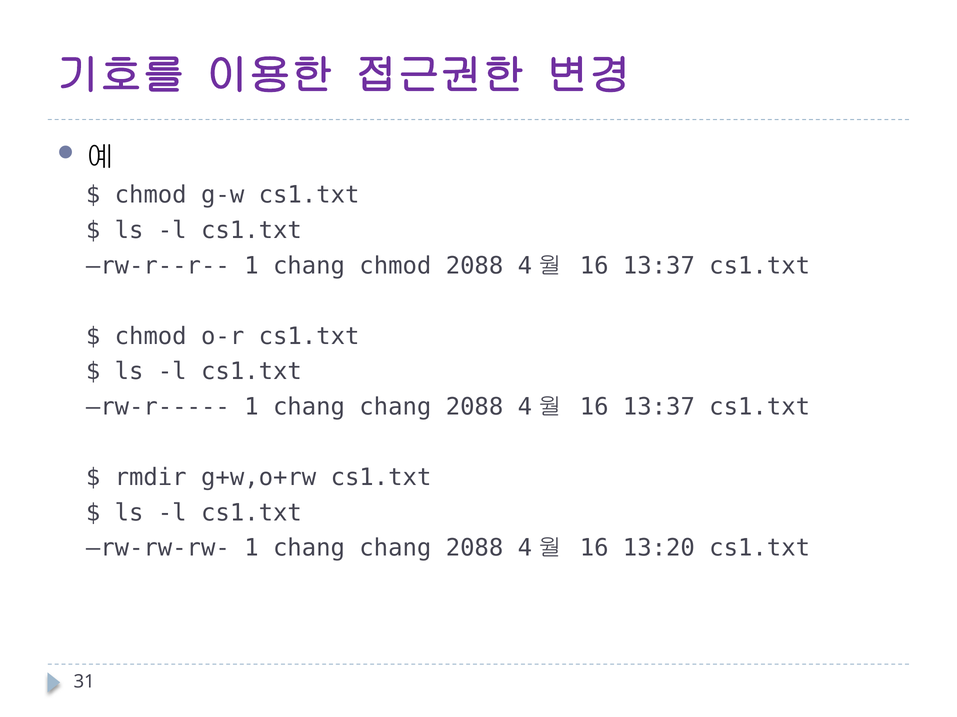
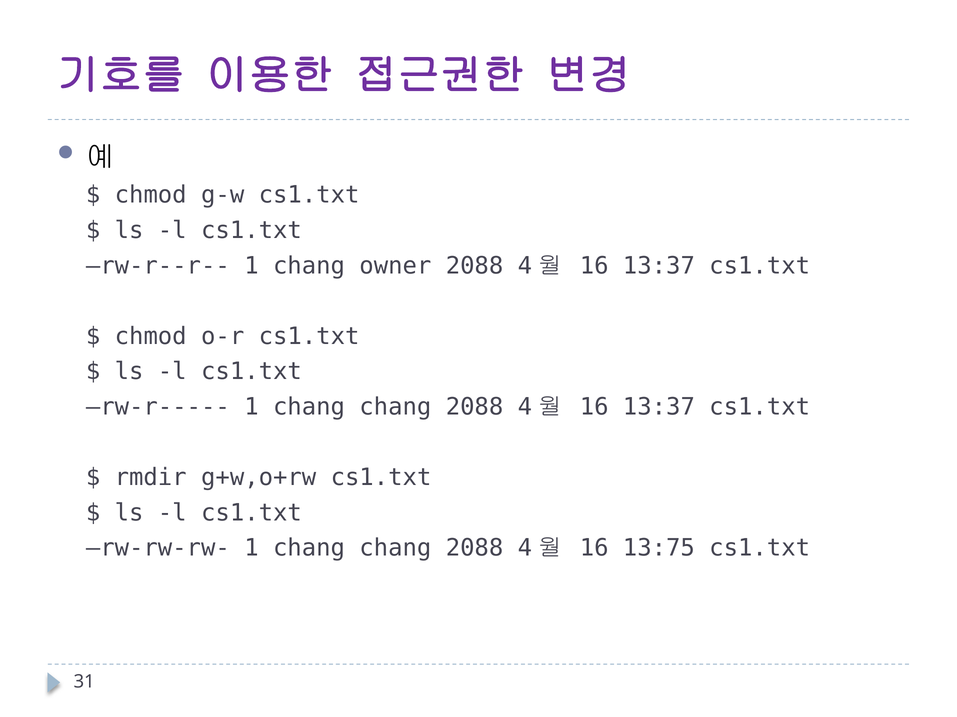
chang chmod: chmod -> owner
13:20: 13:20 -> 13:75
